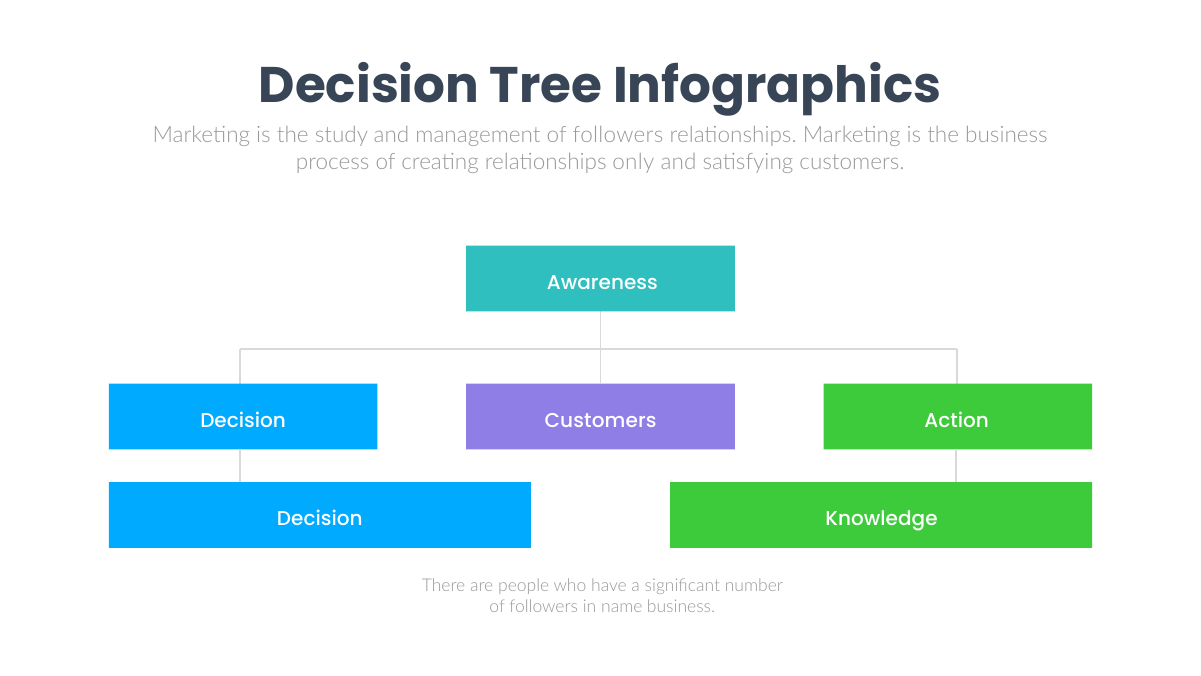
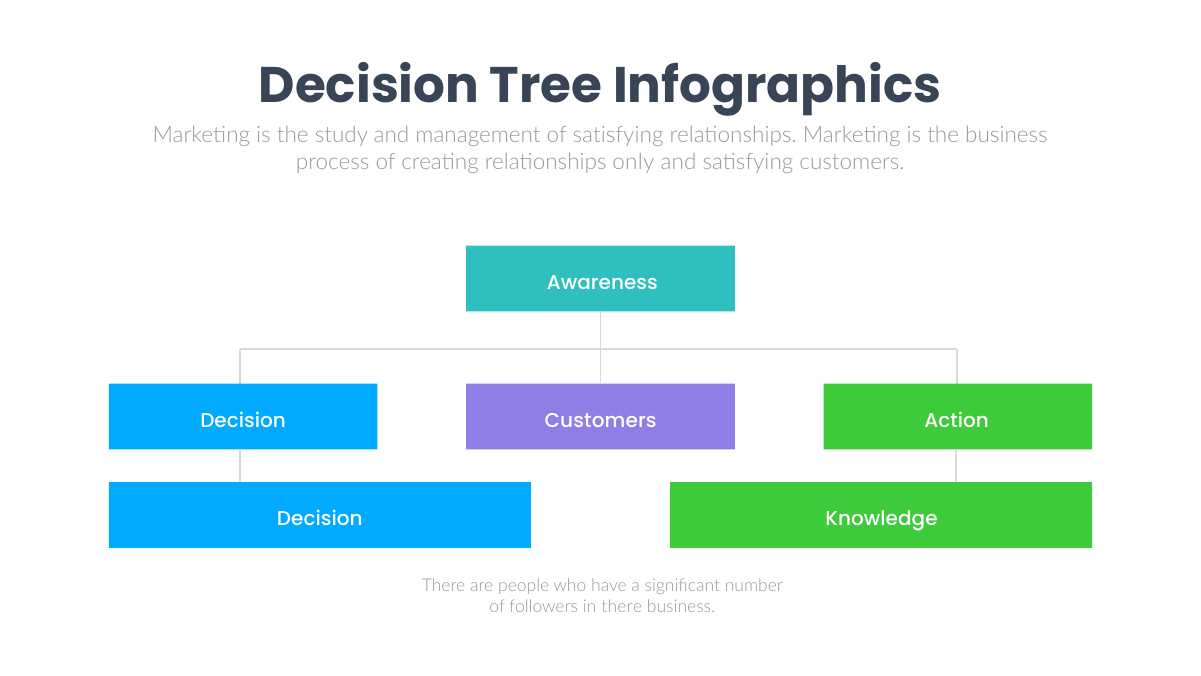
management of followers: followers -> satisfying
in name: name -> there
